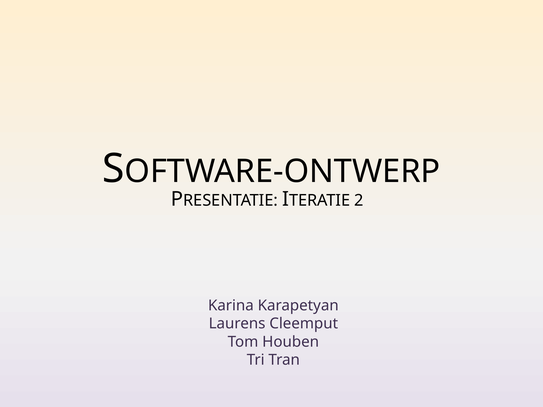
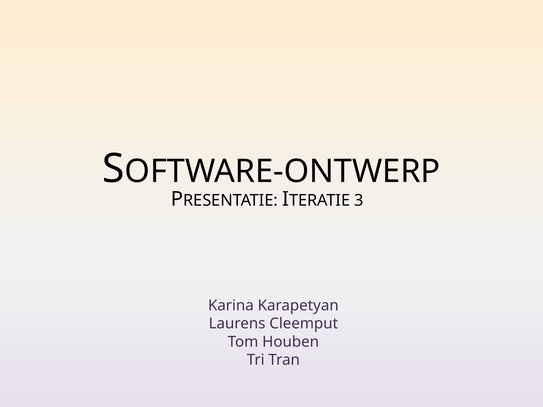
2: 2 -> 3
